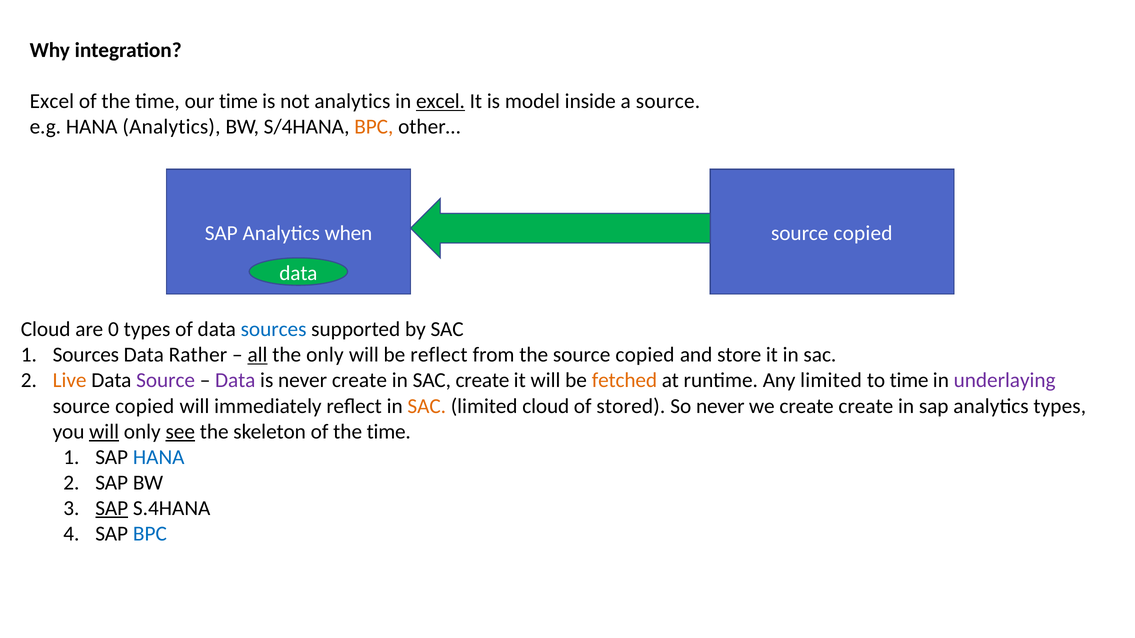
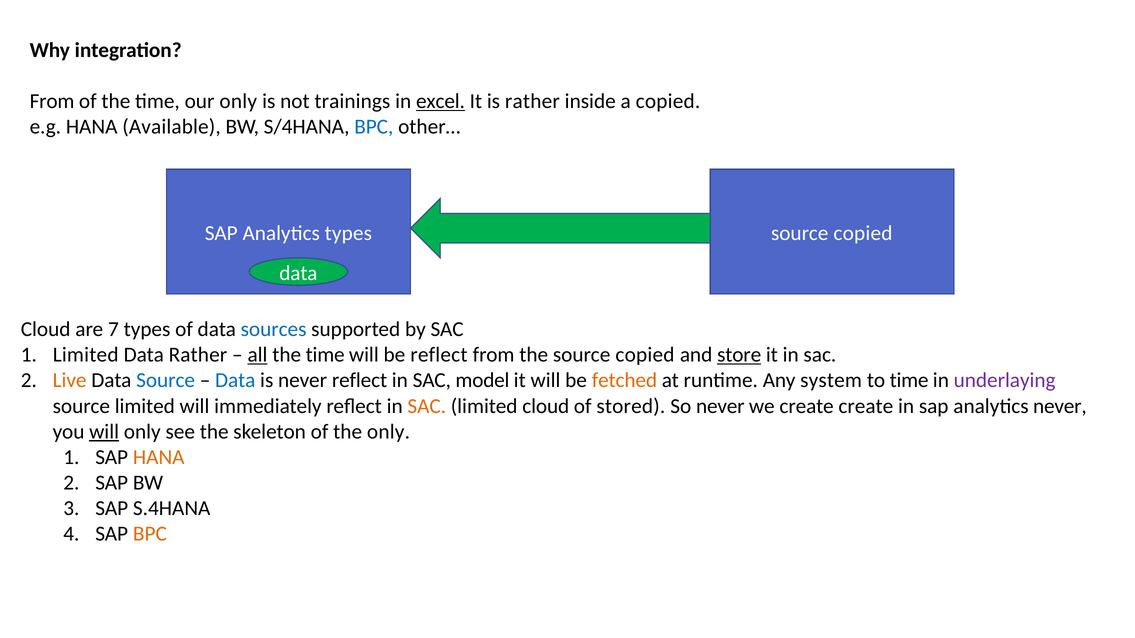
Excel at (52, 101): Excel -> From
our time: time -> only
not analytics: analytics -> trainings
is model: model -> rather
a source: source -> copied
HANA Analytics: Analytics -> Available
BPC at (374, 127) colour: orange -> blue
Analytics when: when -> types
0: 0 -> 7
Sources at (86, 355): Sources -> Limited
only at (325, 355): only -> time
store underline: none -> present
Source at (166, 381) colour: purple -> blue
Data at (235, 381) colour: purple -> blue
never create: create -> reflect
SAC create: create -> model
Any limited: limited -> system
copied at (145, 406): copied -> limited
analytics types: types -> never
see underline: present -> none
skeleton of the time: time -> only
HANA at (159, 457) colour: blue -> orange
SAP at (112, 508) underline: present -> none
BPC at (150, 534) colour: blue -> orange
